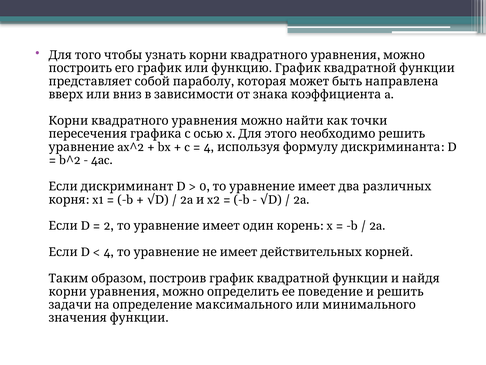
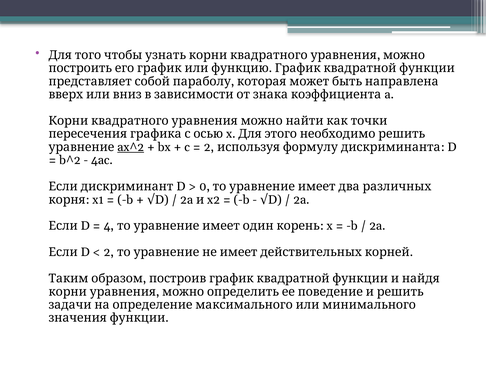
ax^2 underline: none -> present
4 at (209, 147): 4 -> 2
2: 2 -> 4
4 at (109, 252): 4 -> 2
